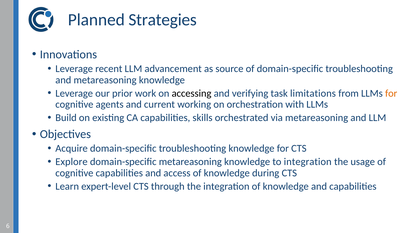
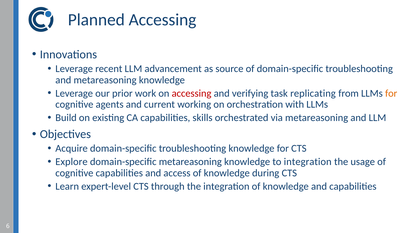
Planned Strategies: Strategies -> Accessing
accessing at (192, 93) colour: black -> red
limitations: limitations -> replicating
